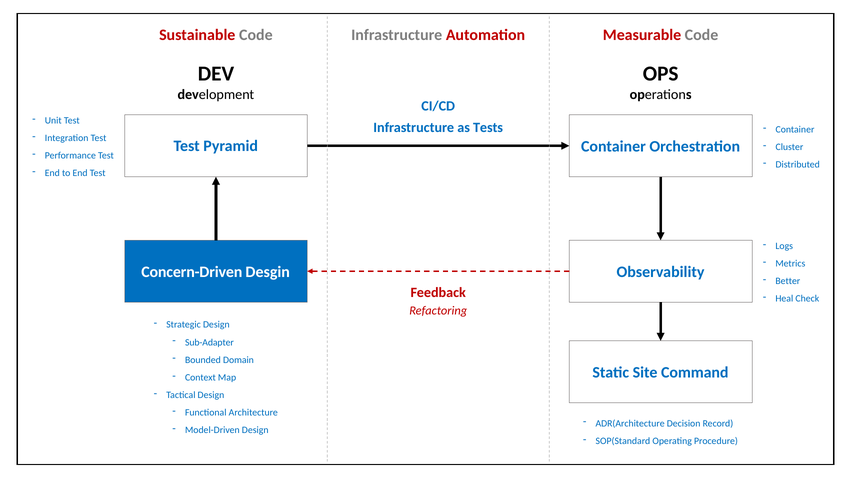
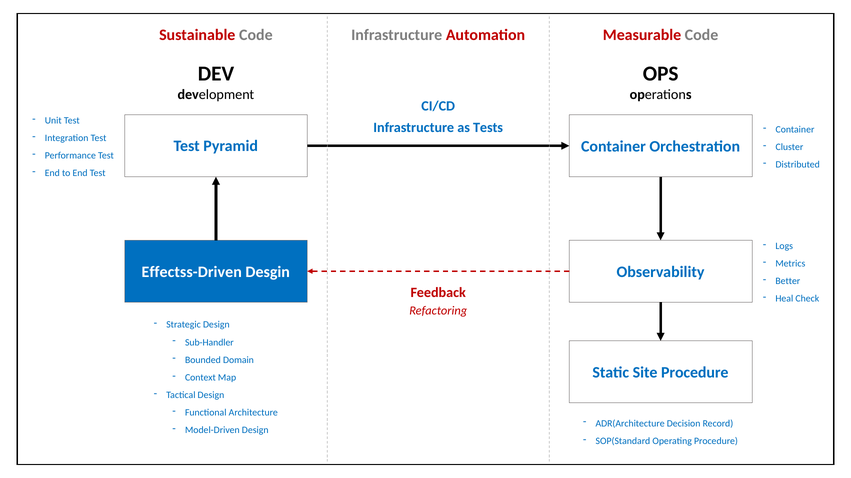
Concern-Driven: Concern-Driven -> Effectss-Driven
Sub-Adapter: Sub-Adapter -> Sub-Handler
Site Command: Command -> Procedure
